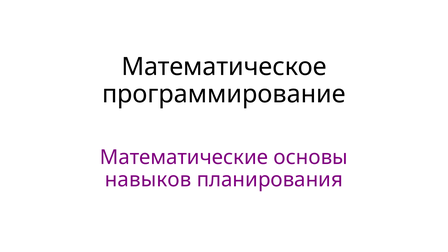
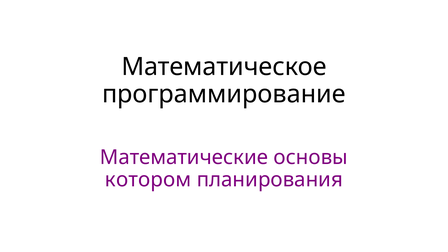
навыков: навыков -> котором
